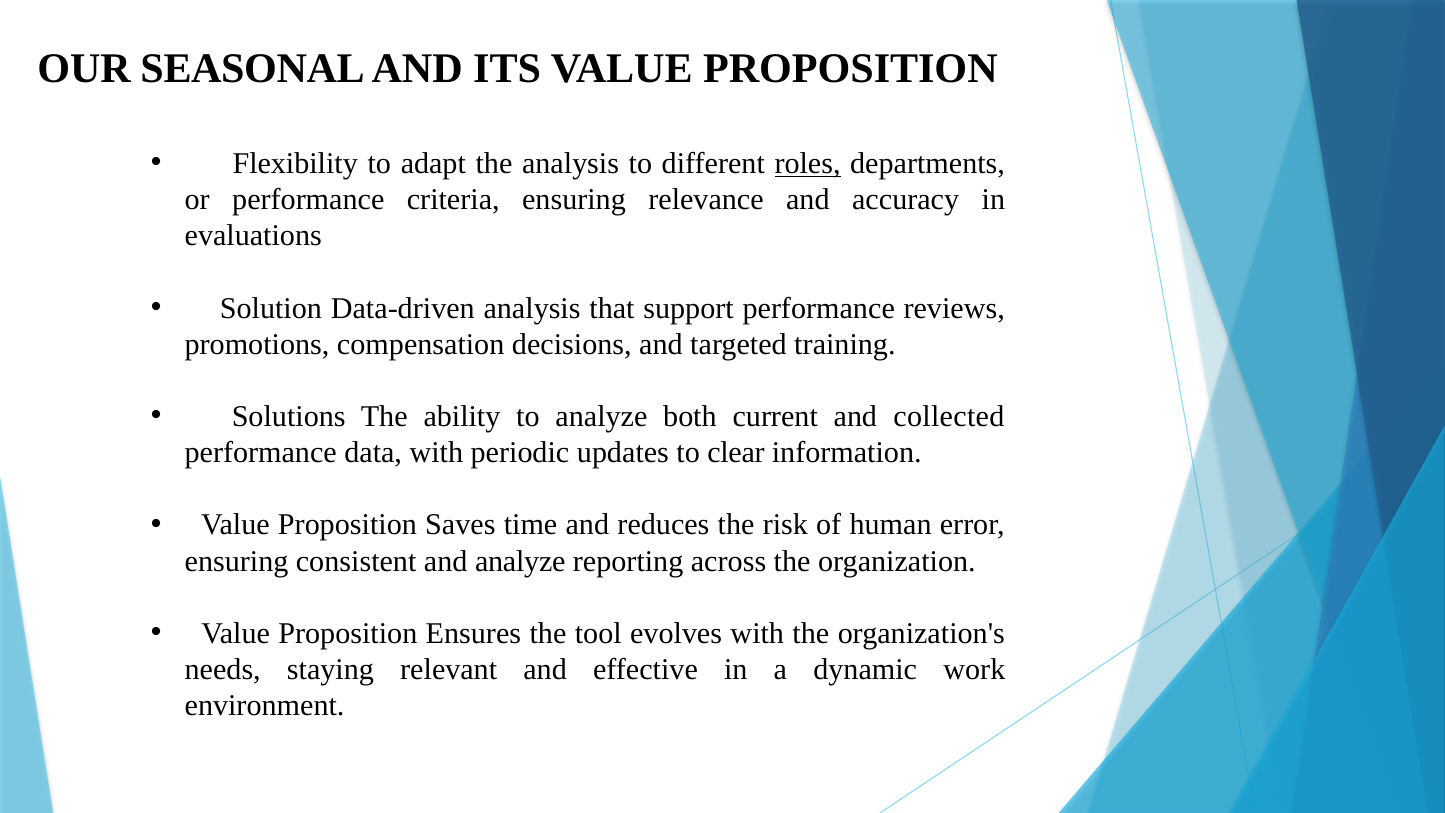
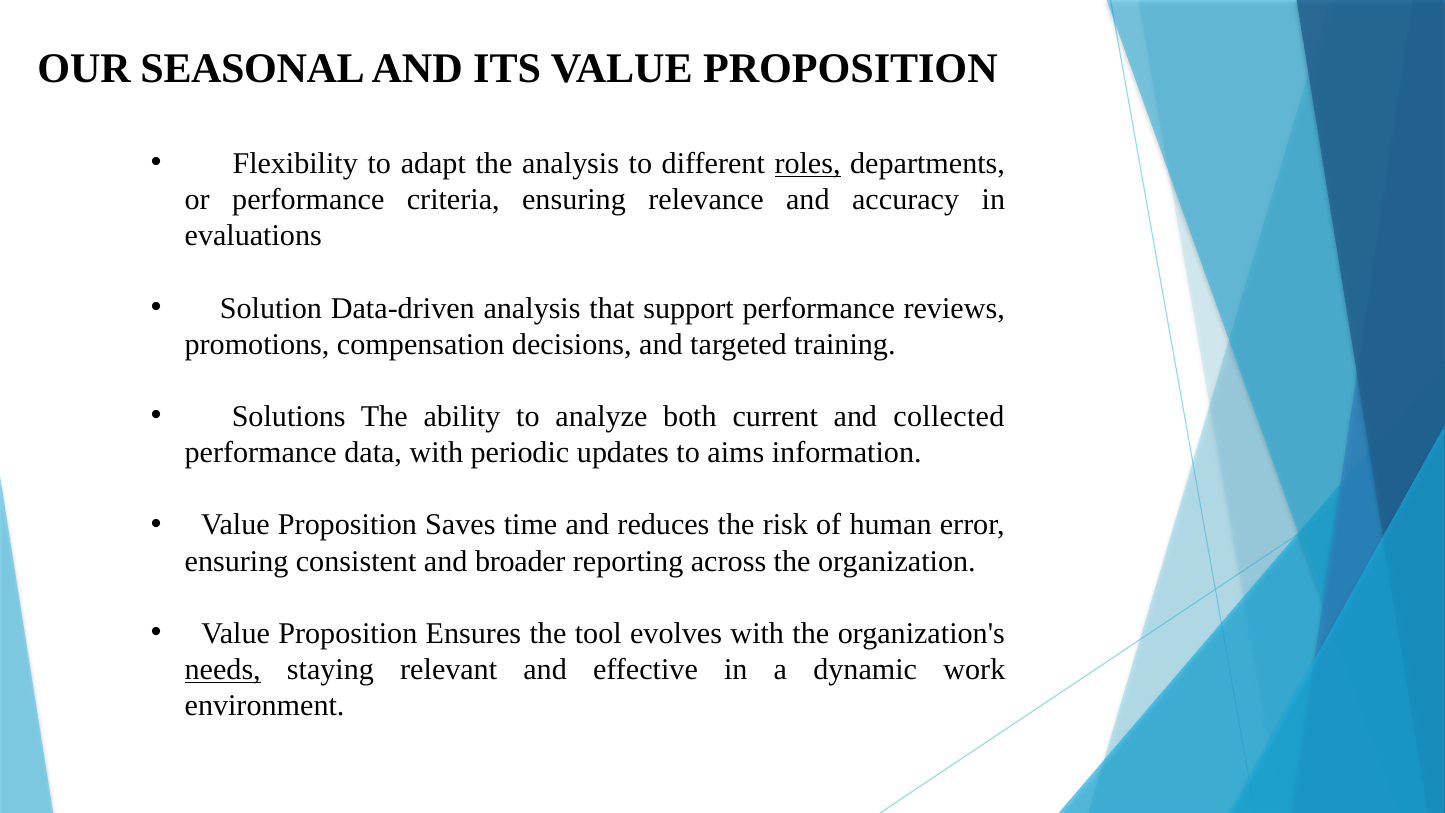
clear: clear -> aims
and analyze: analyze -> broader
needs underline: none -> present
